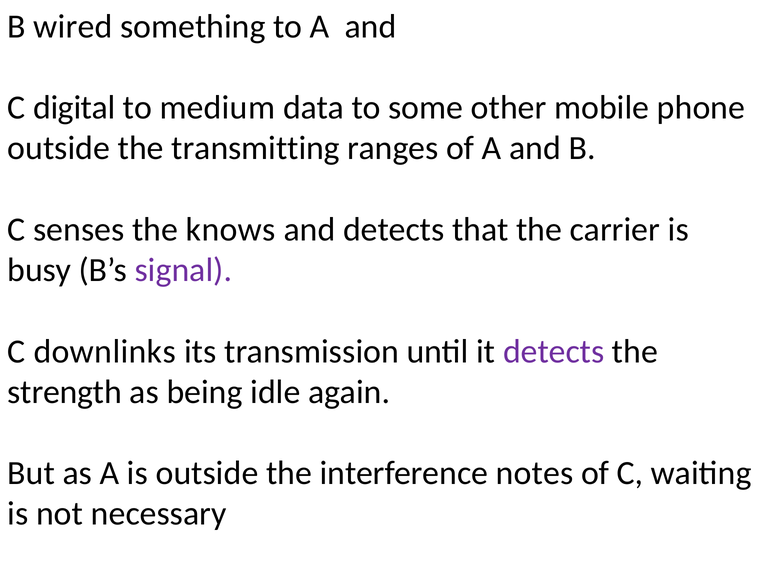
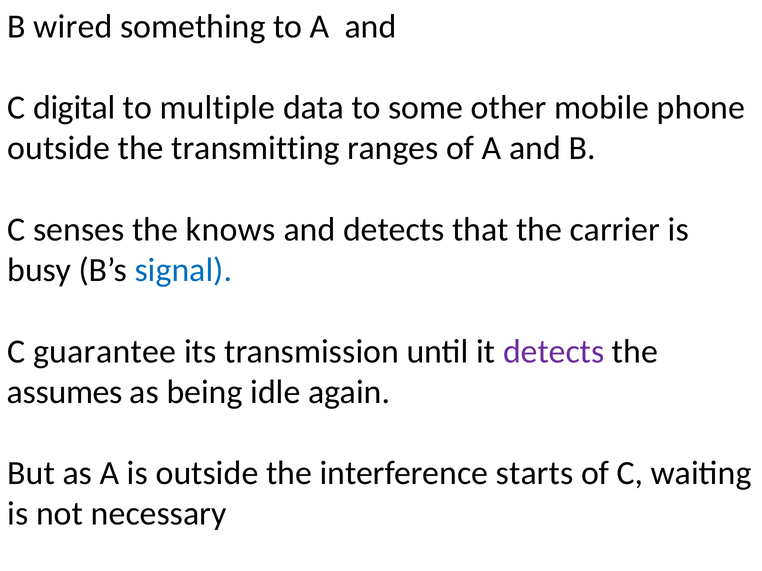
medium: medium -> multiple
signal colour: purple -> blue
downlinks: downlinks -> guarantee
strength: strength -> assumes
notes: notes -> starts
